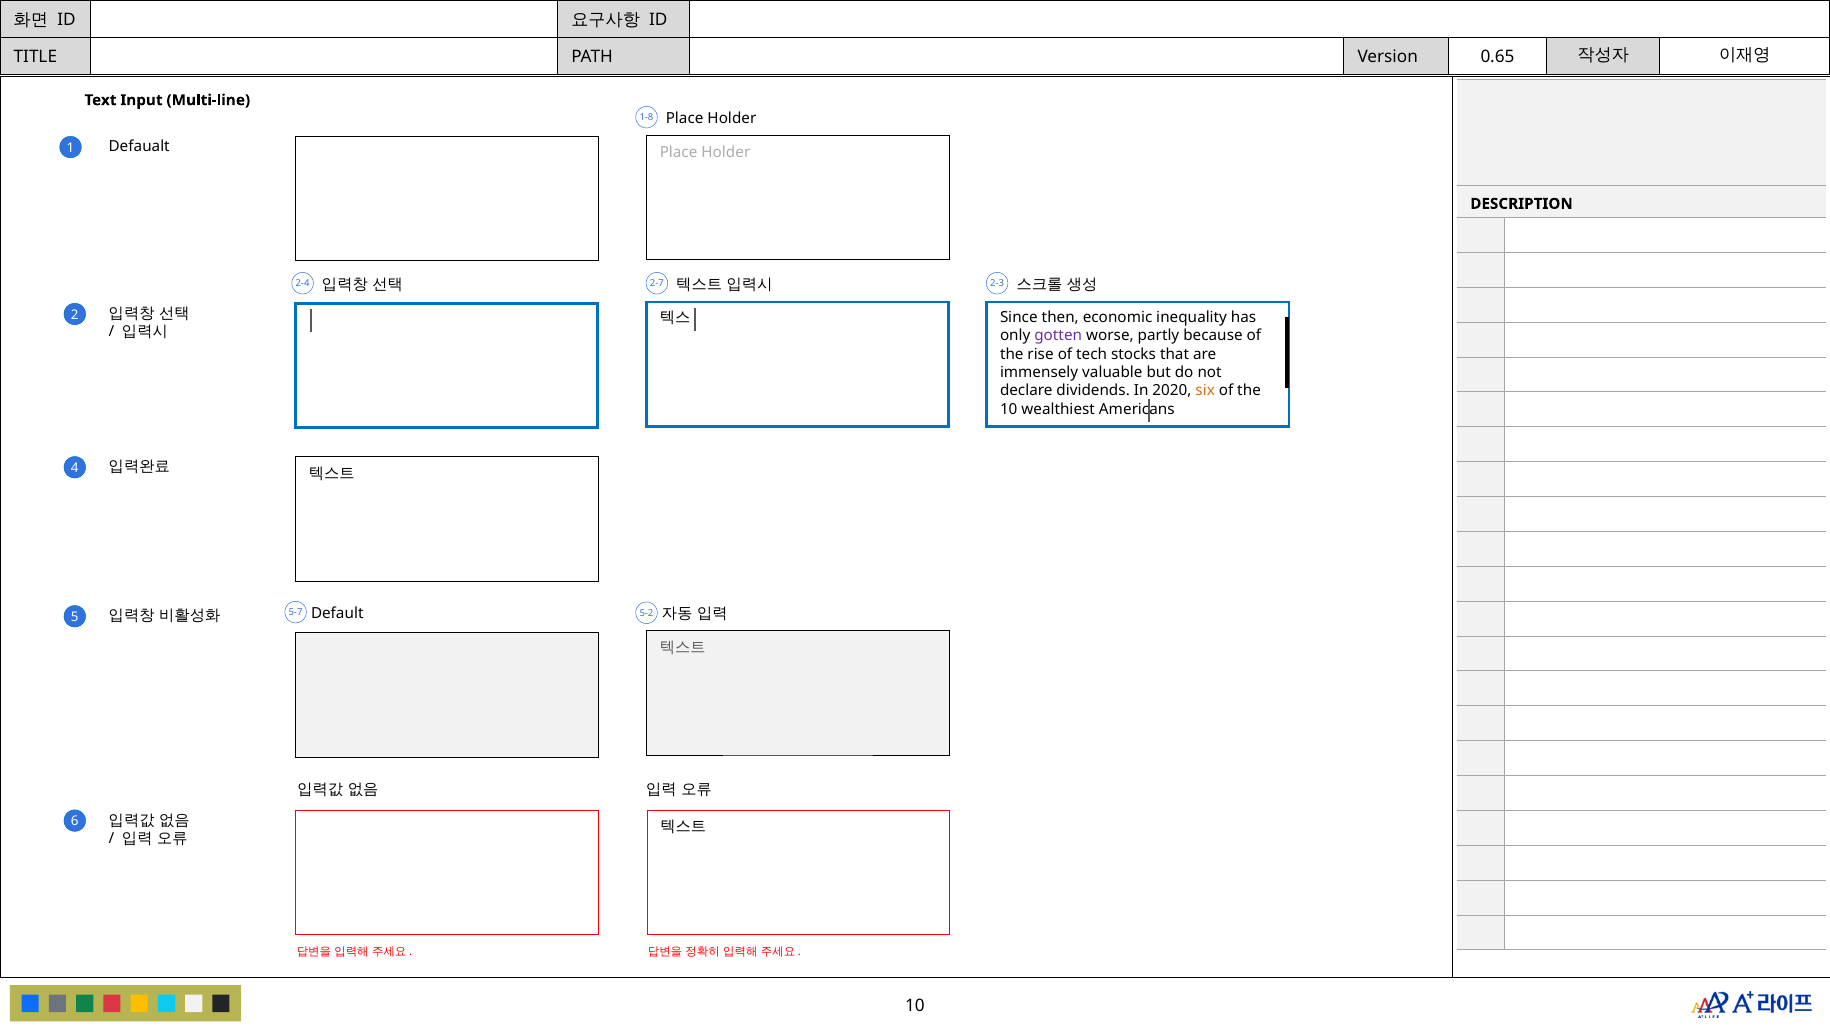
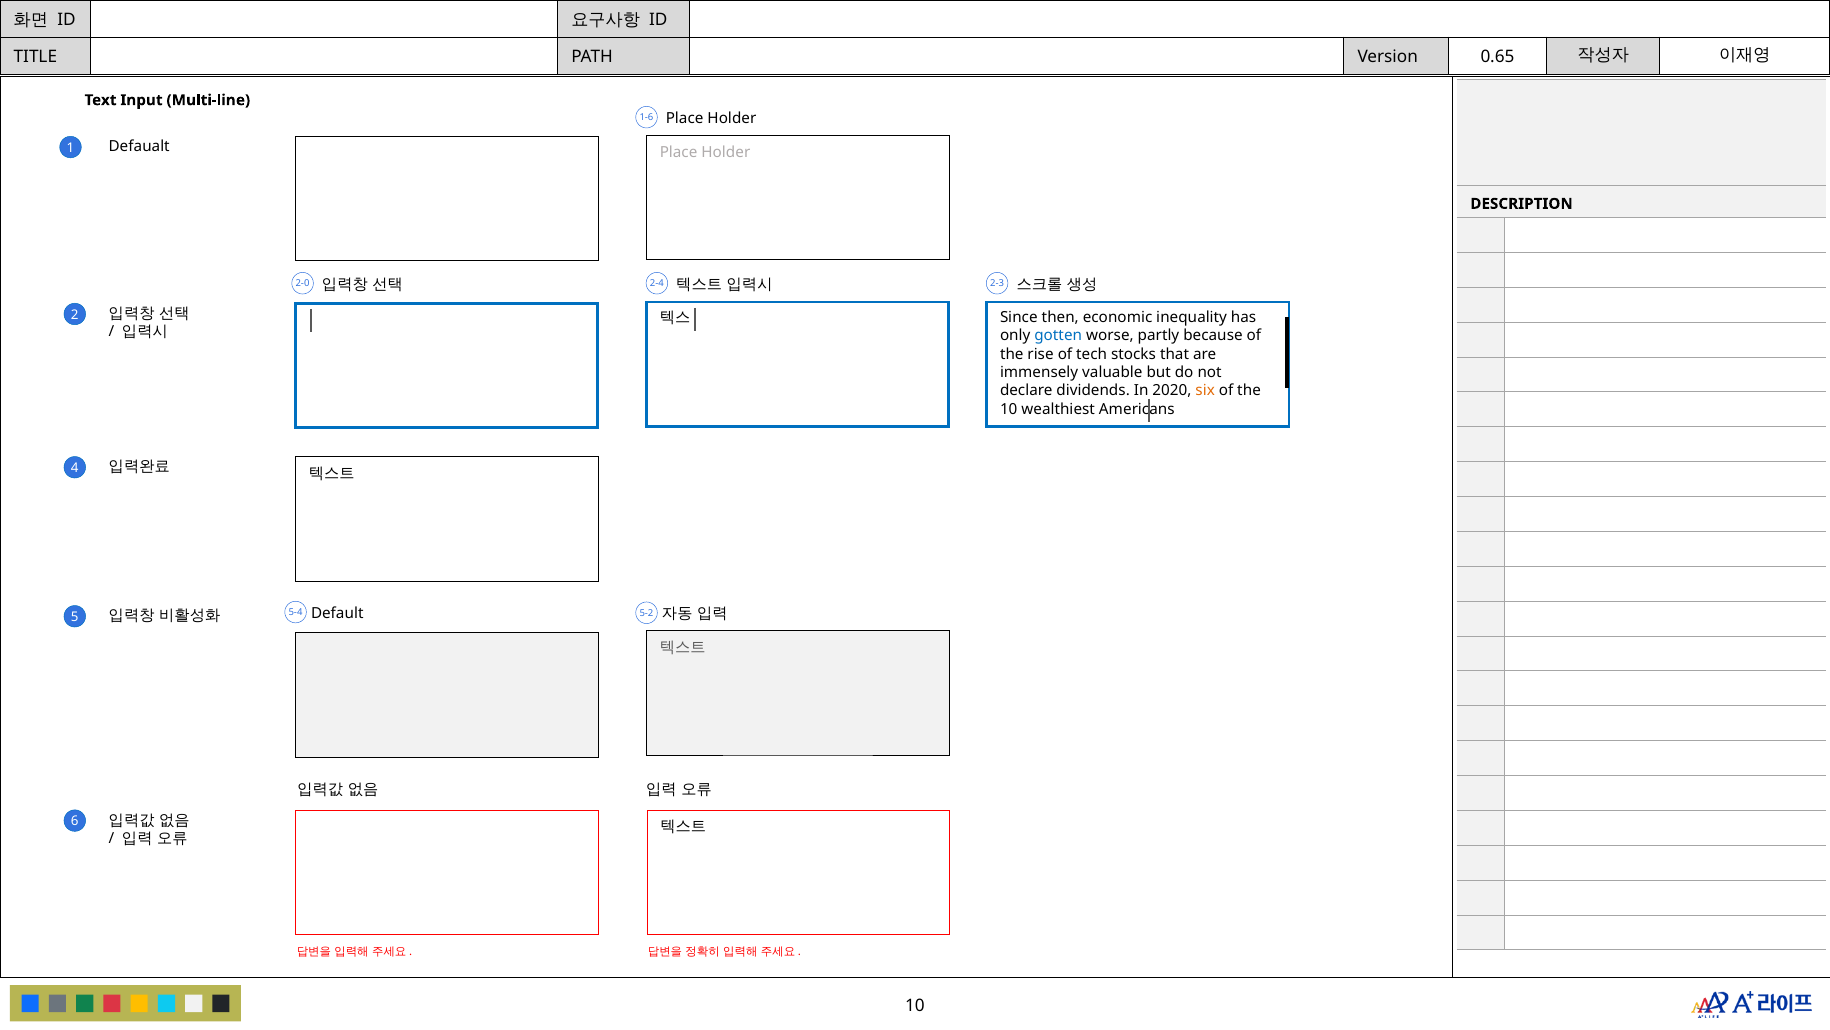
1-8: 1-8 -> 1-6
2-4: 2-4 -> 2-0
2-7: 2-7 -> 2-4
gotten colour: purple -> blue
5-7: 5-7 -> 5-4
